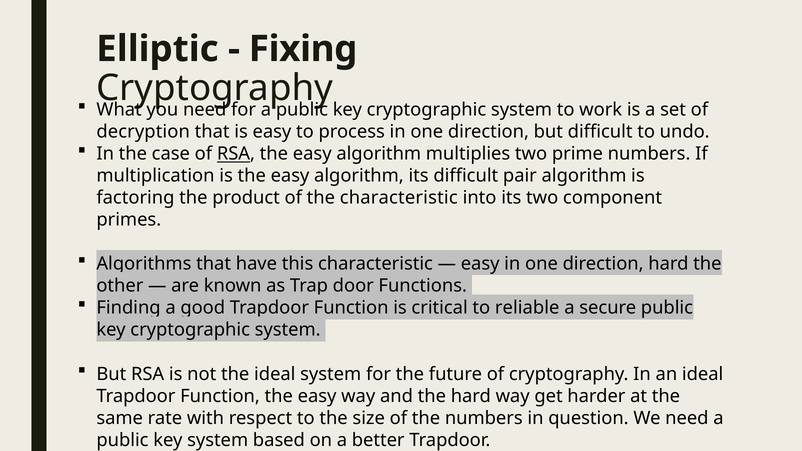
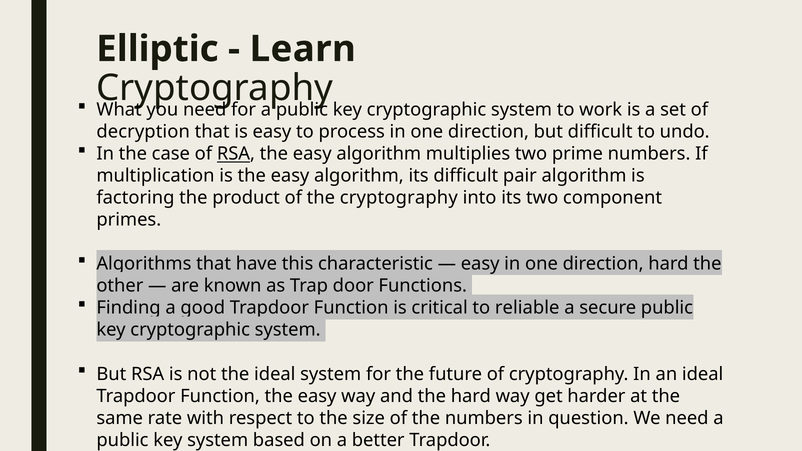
Fixing: Fixing -> Learn
the characteristic: characteristic -> cryptography
